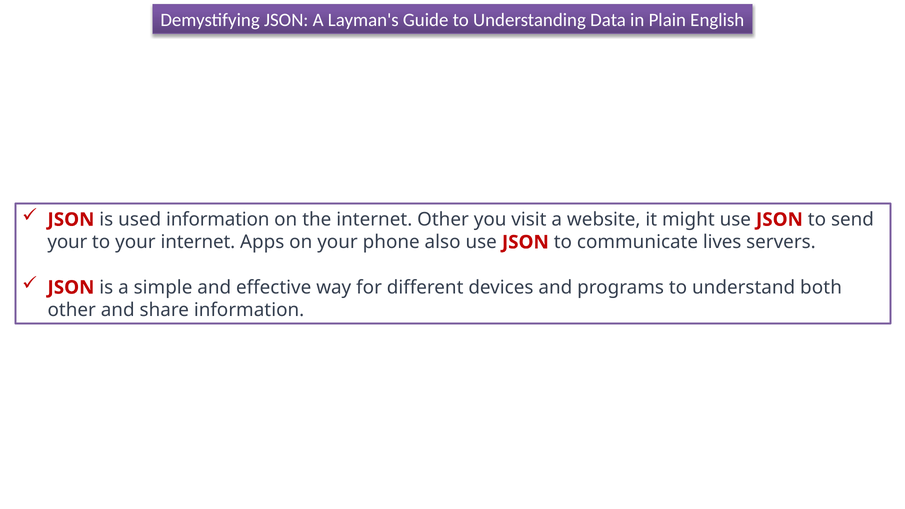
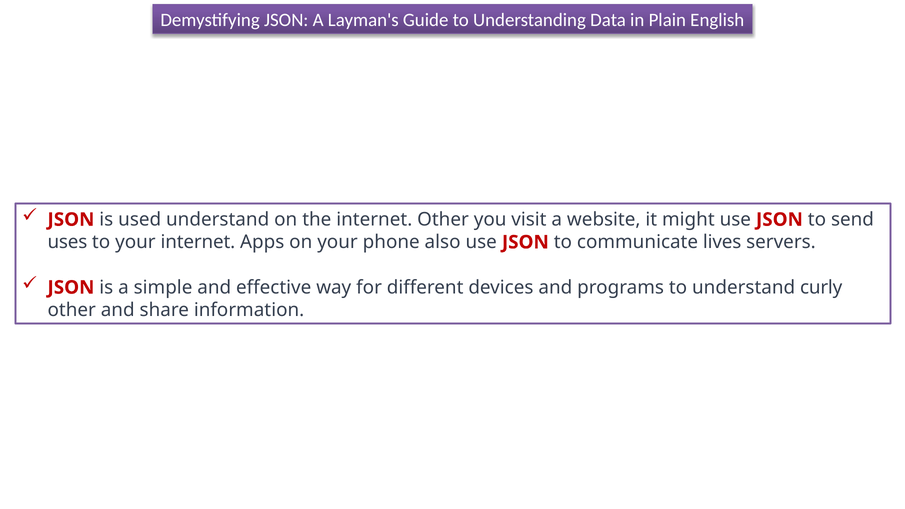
used information: information -> understand
your at (67, 242): your -> uses
both: both -> curly
